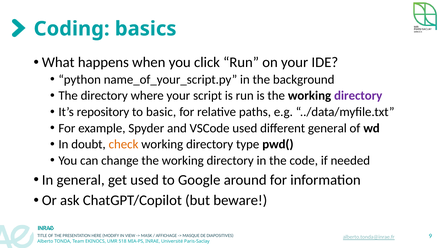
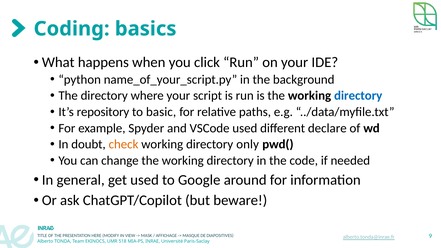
directory at (358, 96) colour: purple -> blue
different general: general -> declare
type: type -> only
